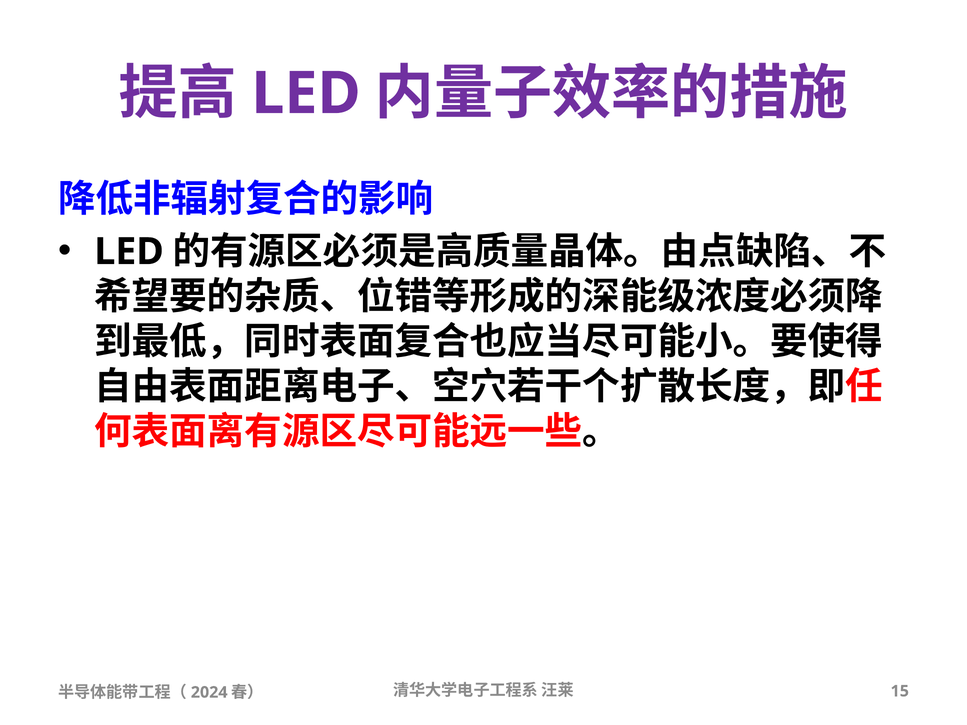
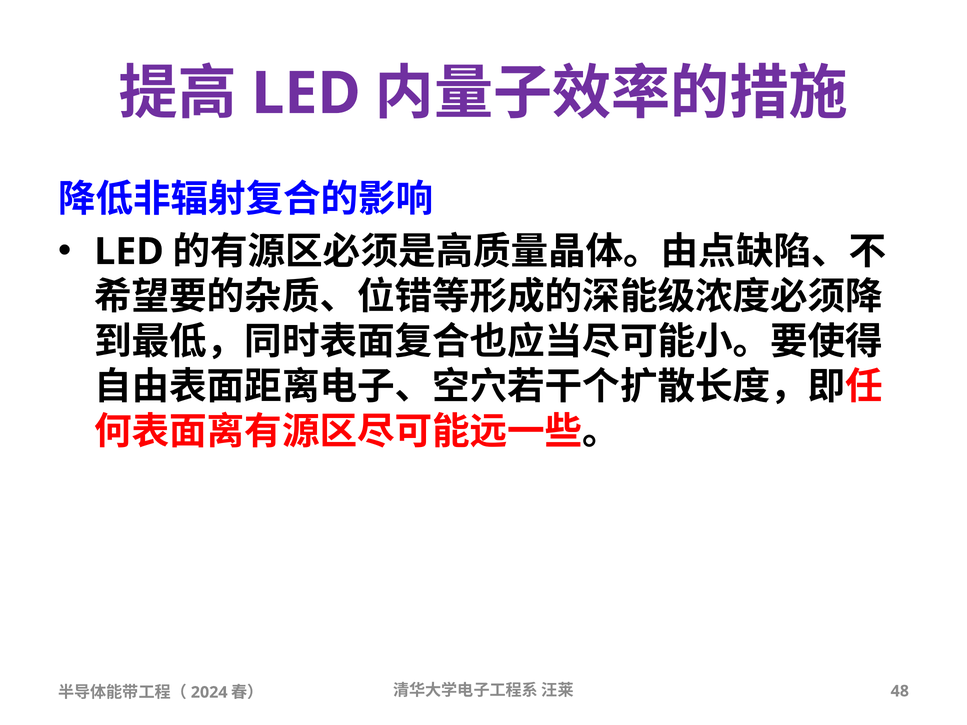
15: 15 -> 48
